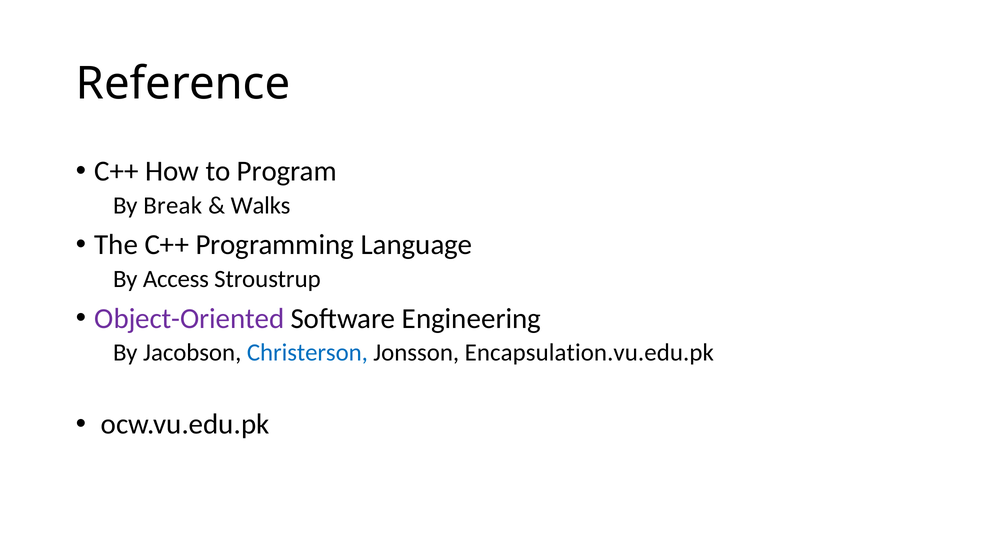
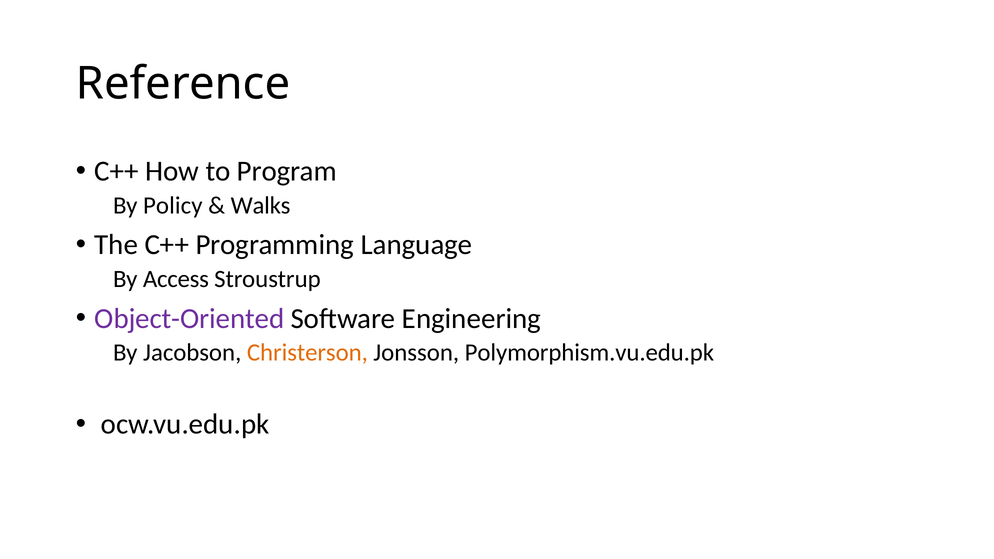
Break: Break -> Policy
Christerson colour: blue -> orange
Encapsulation.vu.edu.pk: Encapsulation.vu.edu.pk -> Polymorphism.vu.edu.pk
